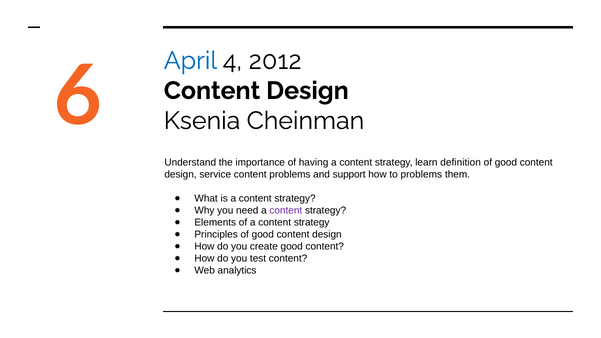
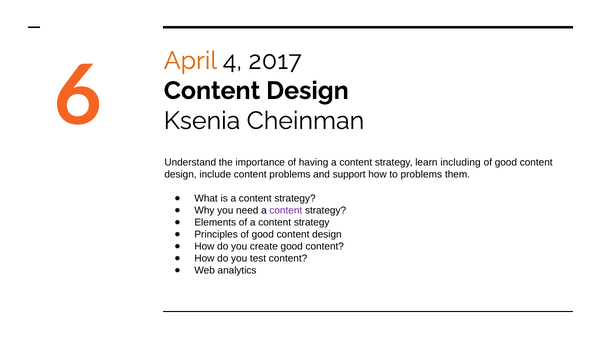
April colour: blue -> orange
2012: 2012 -> 2017
definition: definition -> including
service: service -> include
